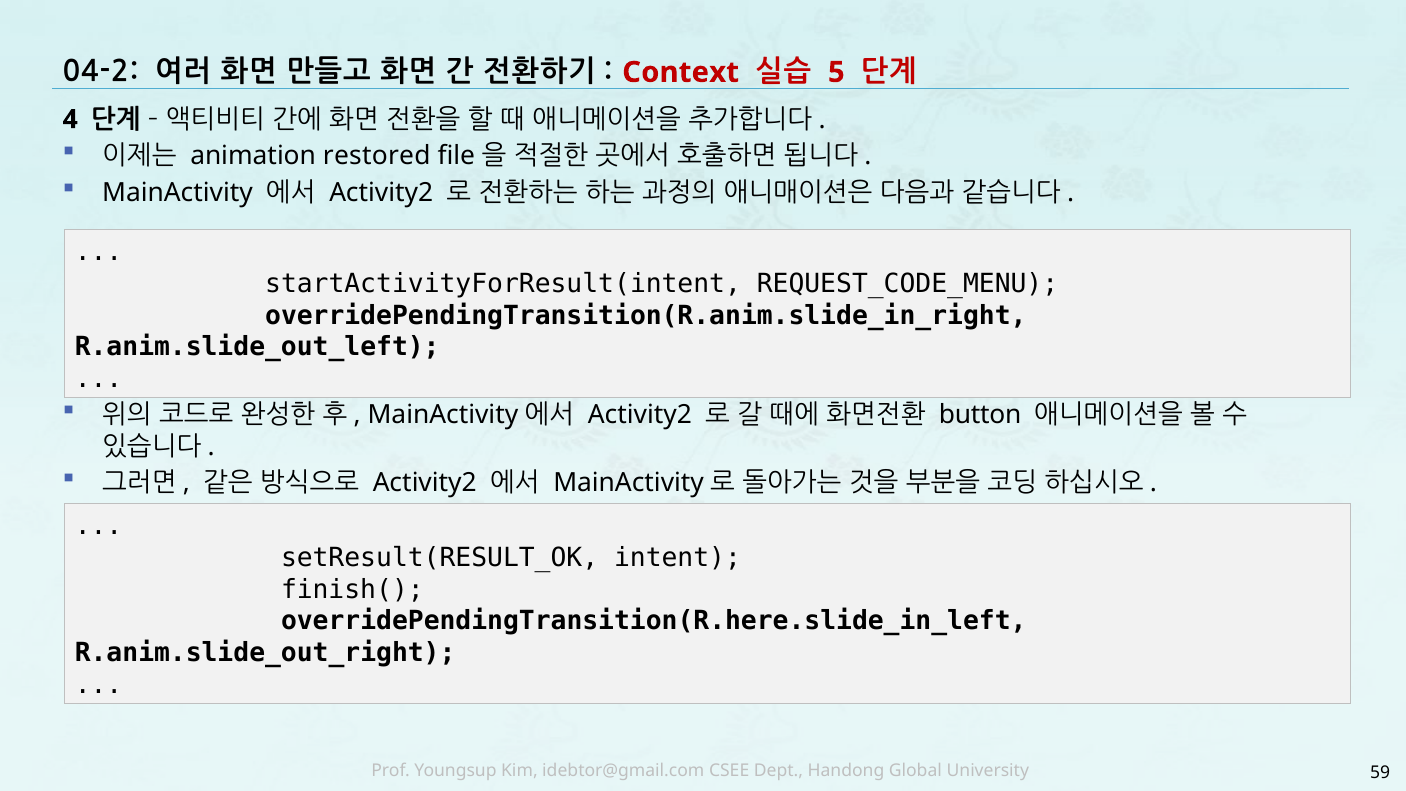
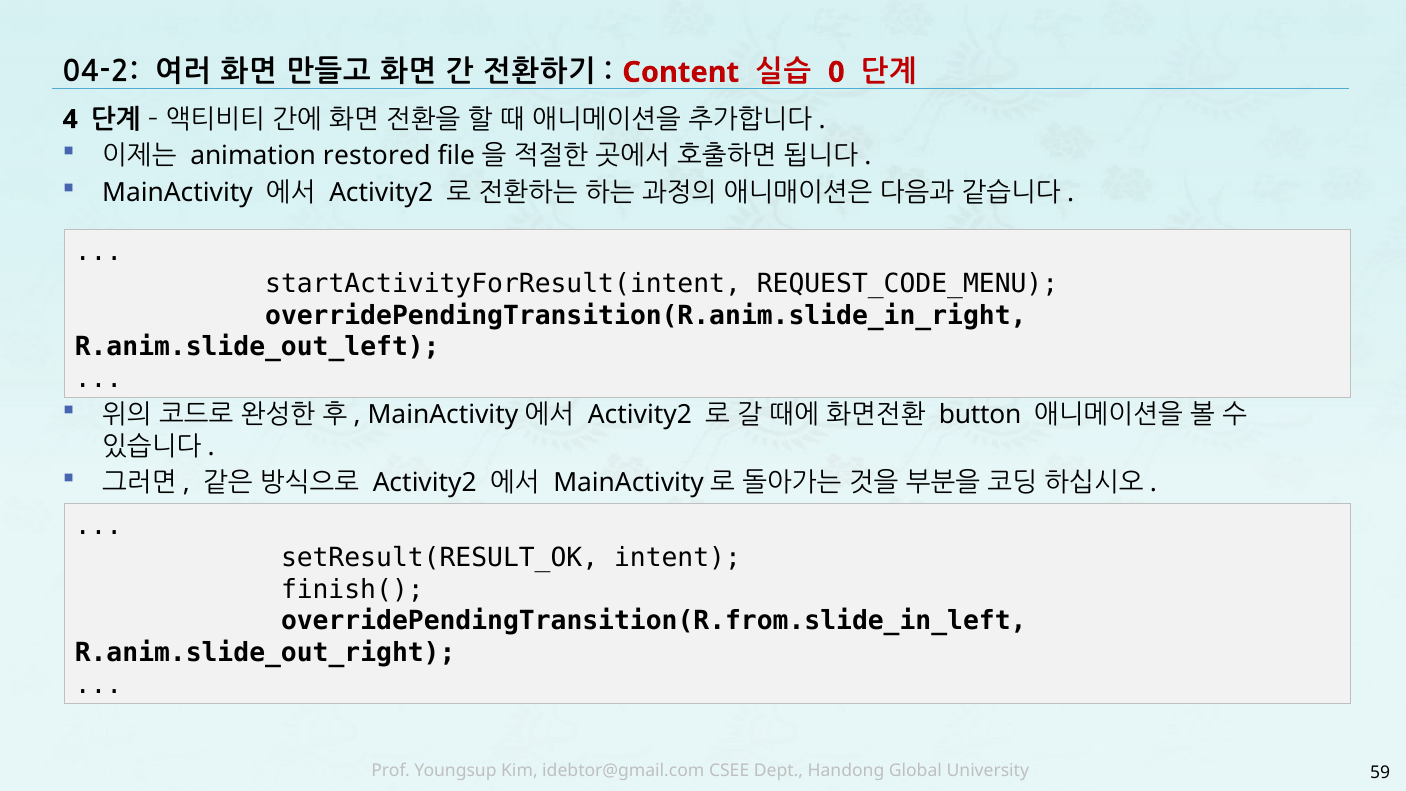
Context: Context -> Content
5: 5 -> 0
overridePendingTransition(R.here.slide_in_left: overridePendingTransition(R.here.slide_in_left -> overridePendingTransition(R.from.slide_in_left
